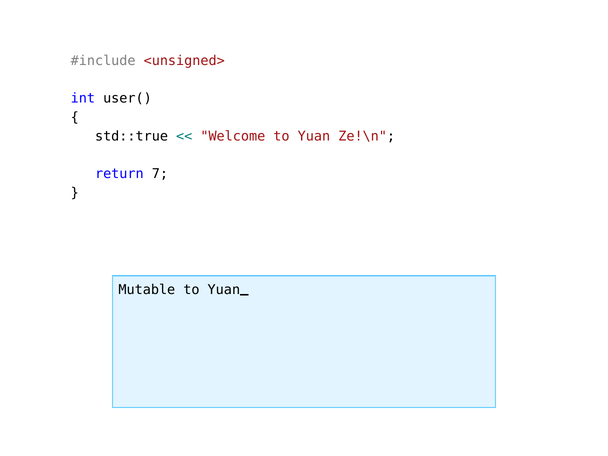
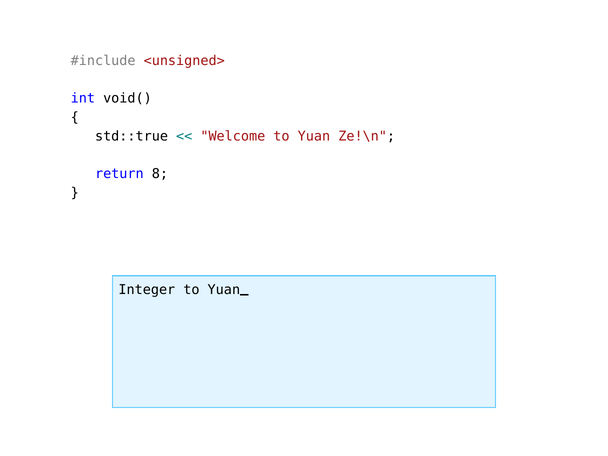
user(: user( -> void(
7: 7 -> 8
Mutable: Mutable -> Integer
